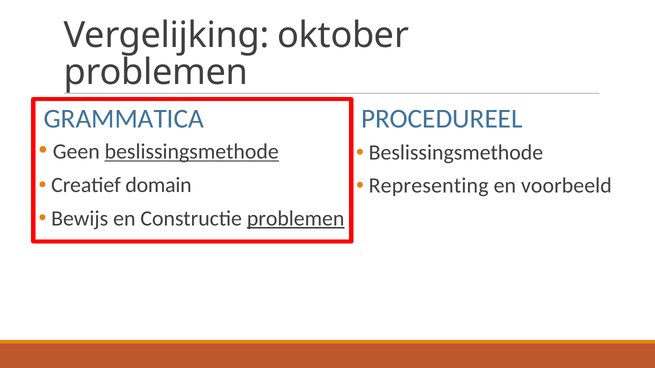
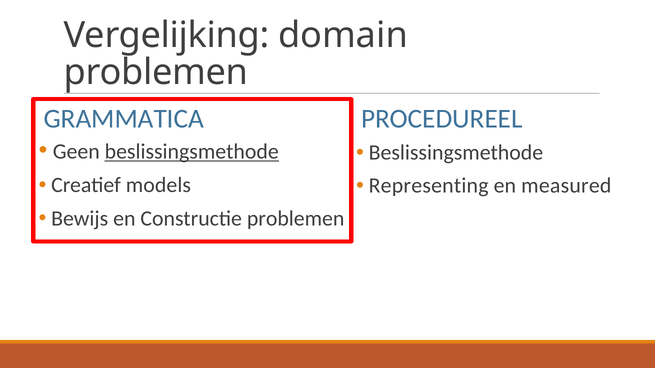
oktober: oktober -> domain
domain: domain -> models
voorbeeld: voorbeeld -> measured
problemen at (296, 219) underline: present -> none
